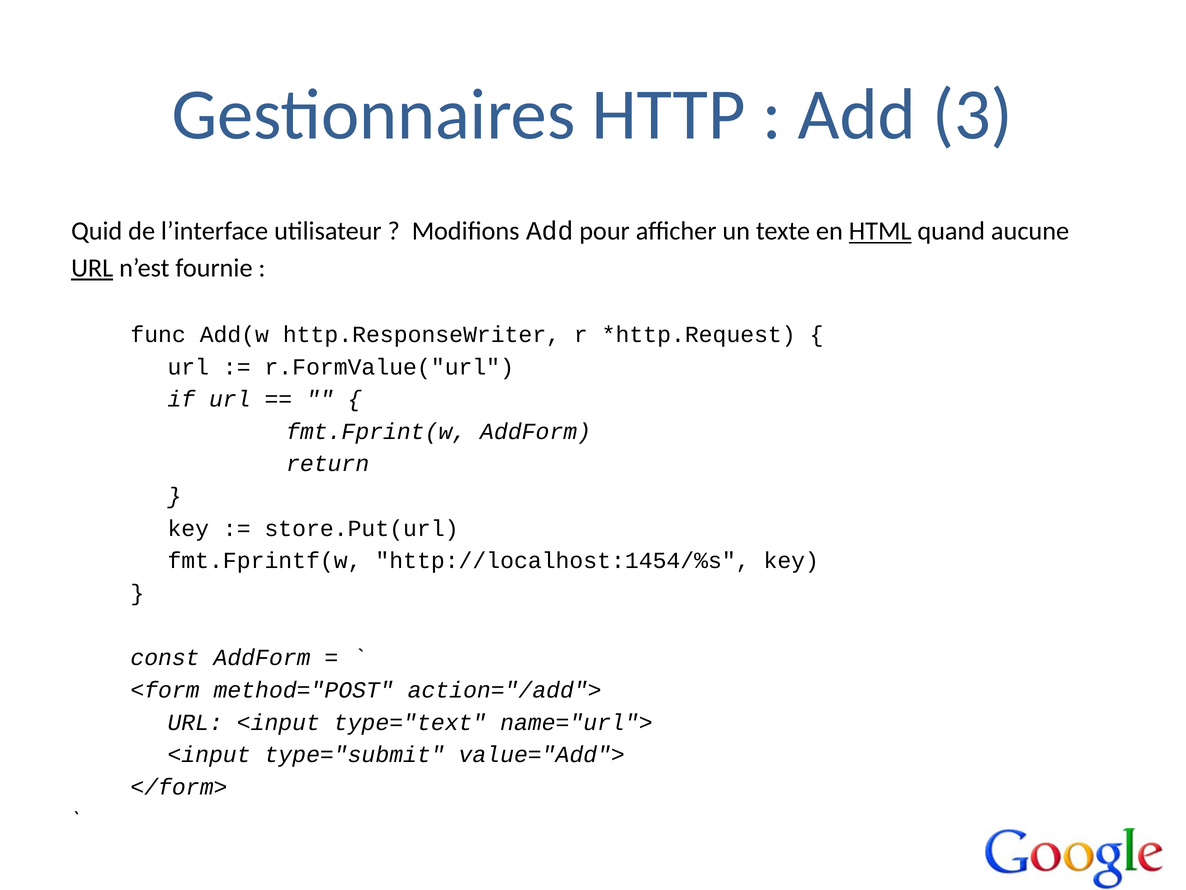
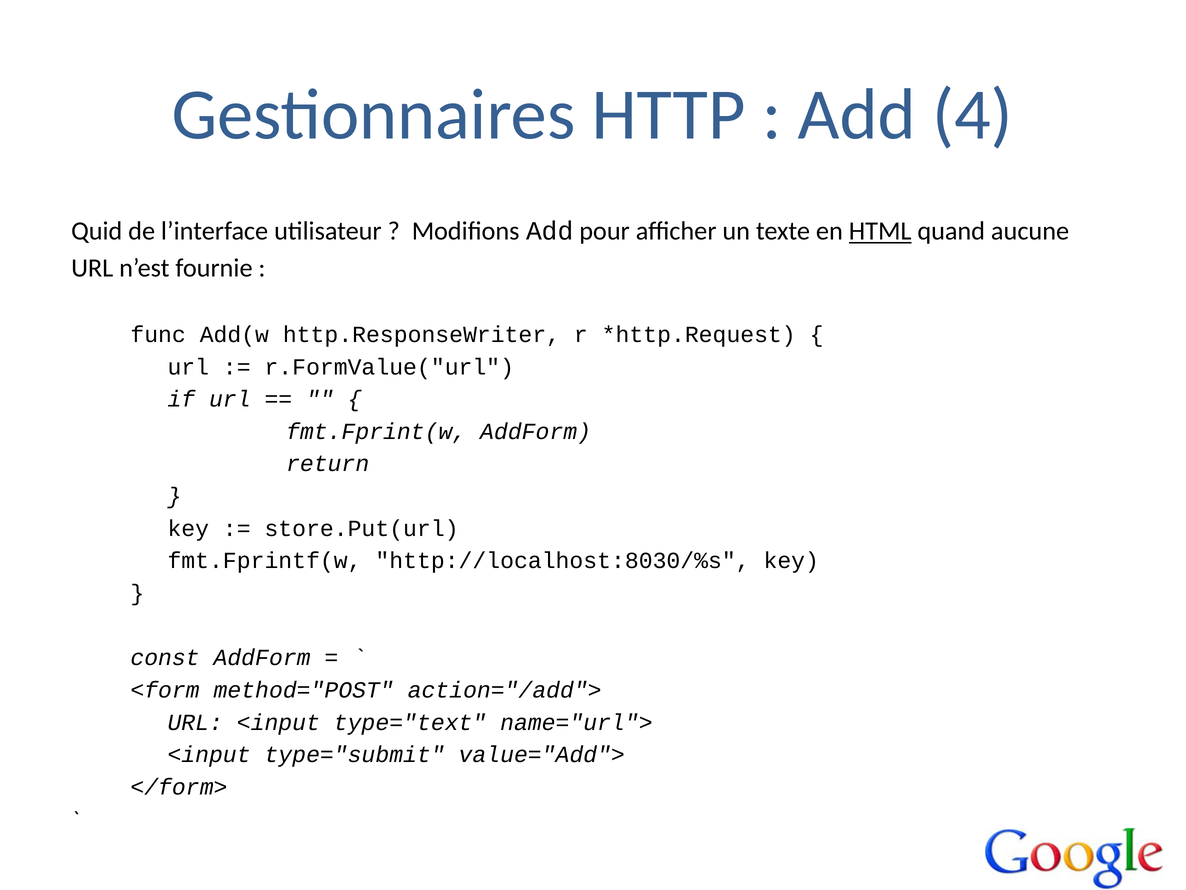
3: 3 -> 4
URL at (92, 268) underline: present -> none
http://localhost:1454/%s: http://localhost:1454/%s -> http://localhost:8030/%s
